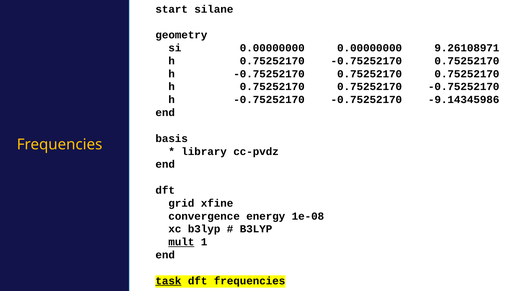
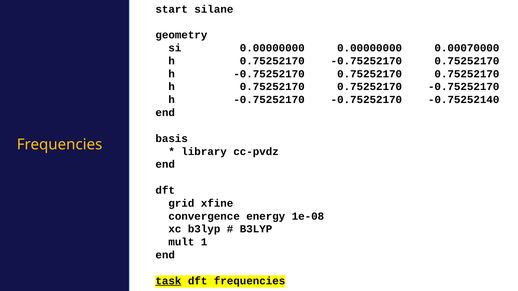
9.26108971: 9.26108971 -> 0.00070000
-9.14345986: -9.14345986 -> -0.75252140
mult underline: present -> none
